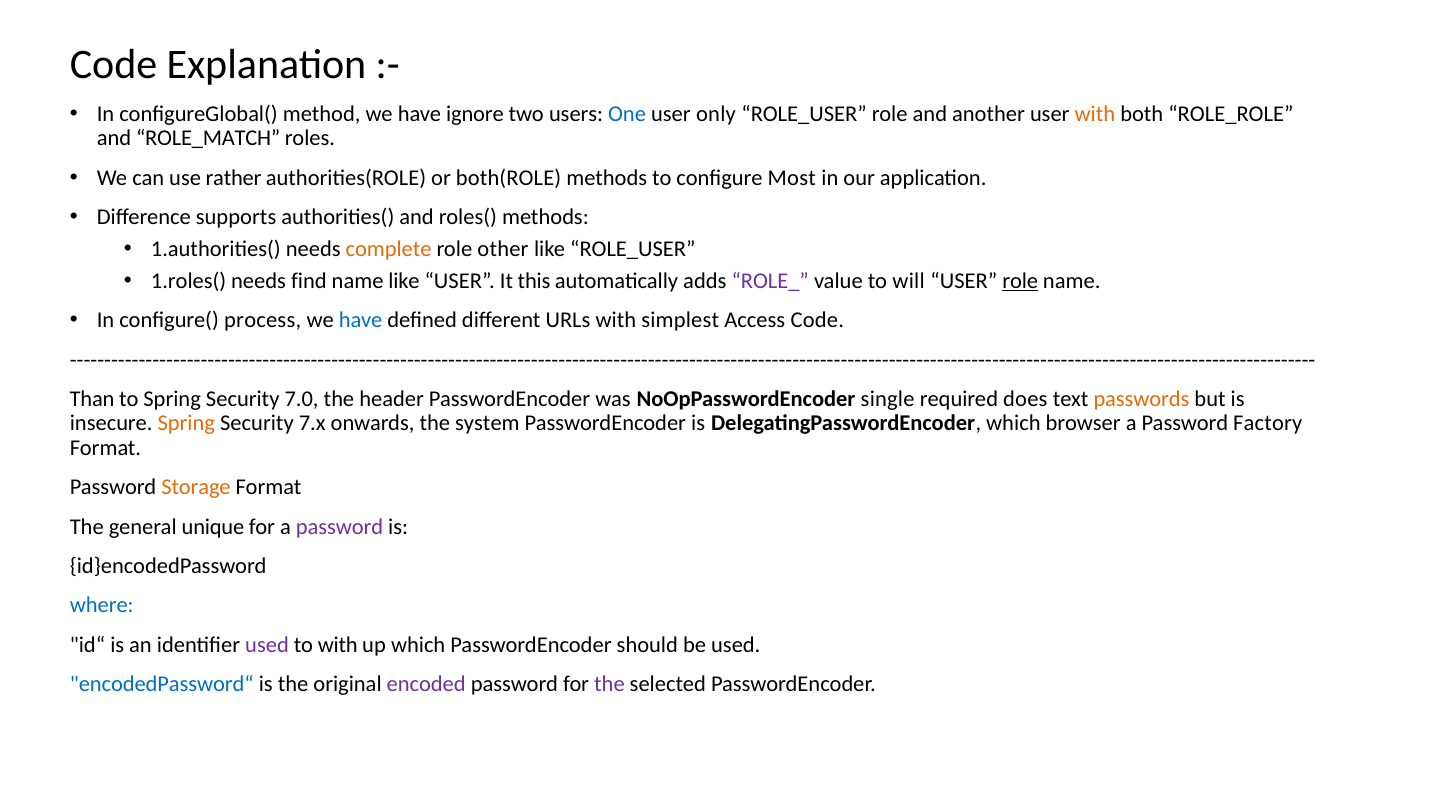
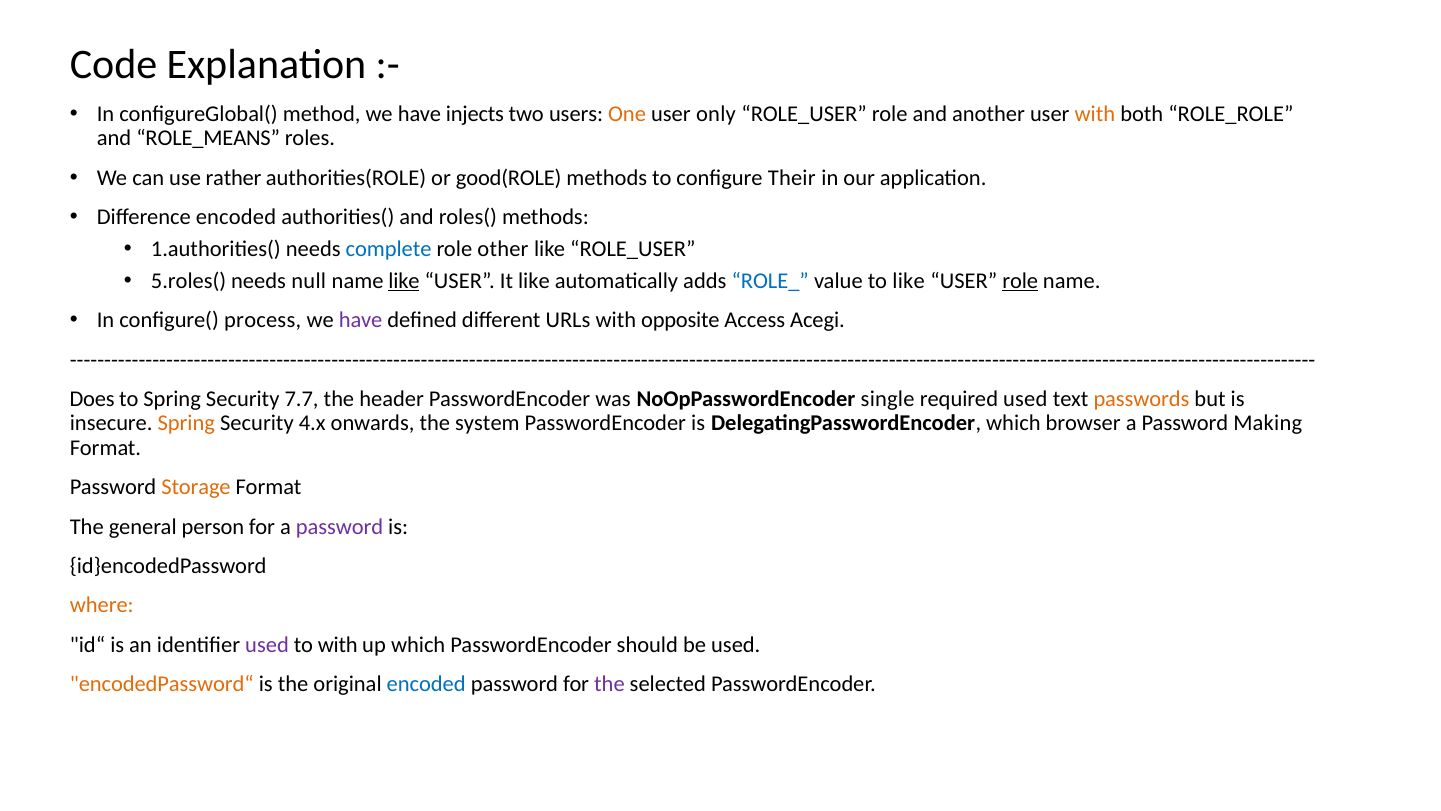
ignore: ignore -> injects
One colour: blue -> orange
ROLE_MATCH: ROLE_MATCH -> ROLE_MEANS
both(ROLE: both(ROLE -> good(ROLE
Most: Most -> Their
Difference supports: supports -> encoded
complete colour: orange -> blue
1.roles(: 1.roles( -> 5.roles(
find: find -> null
like at (404, 281) underline: none -> present
It this: this -> like
ROLE_ colour: purple -> blue
to will: will -> like
have at (361, 320) colour: blue -> purple
simplest: simplest -> opposite
Access Code: Code -> Acegi
Than: Than -> Does
7.0: 7.0 -> 7.7
required does: does -> used
7.x: 7.x -> 4.x
Factory: Factory -> Making
unique: unique -> person
where colour: blue -> orange
encodedPassword“ colour: blue -> orange
encoded at (426, 684) colour: purple -> blue
